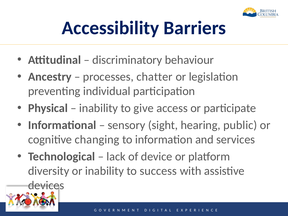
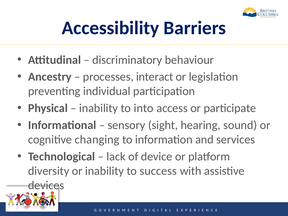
chatter: chatter -> interact
give: give -> into
public: public -> sound
